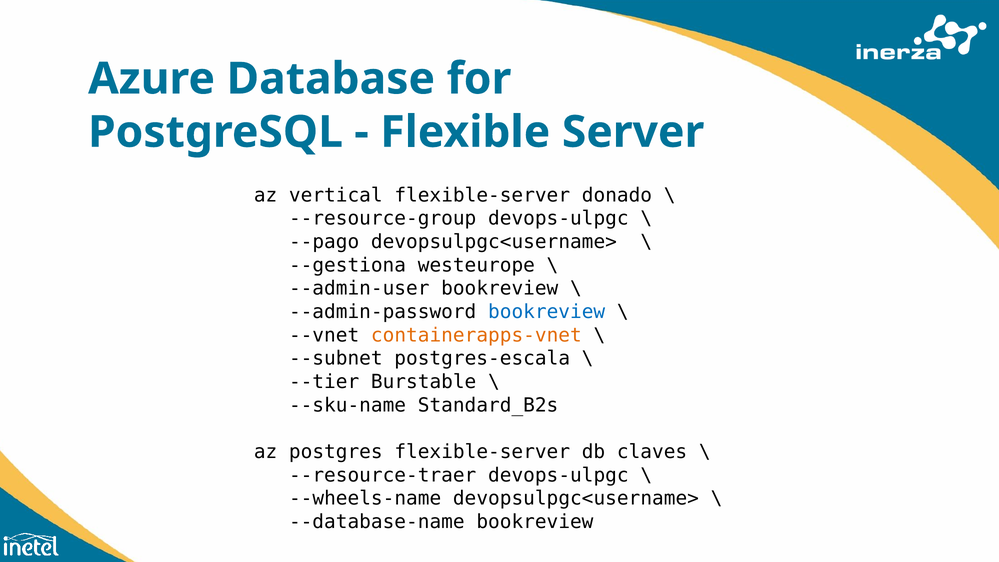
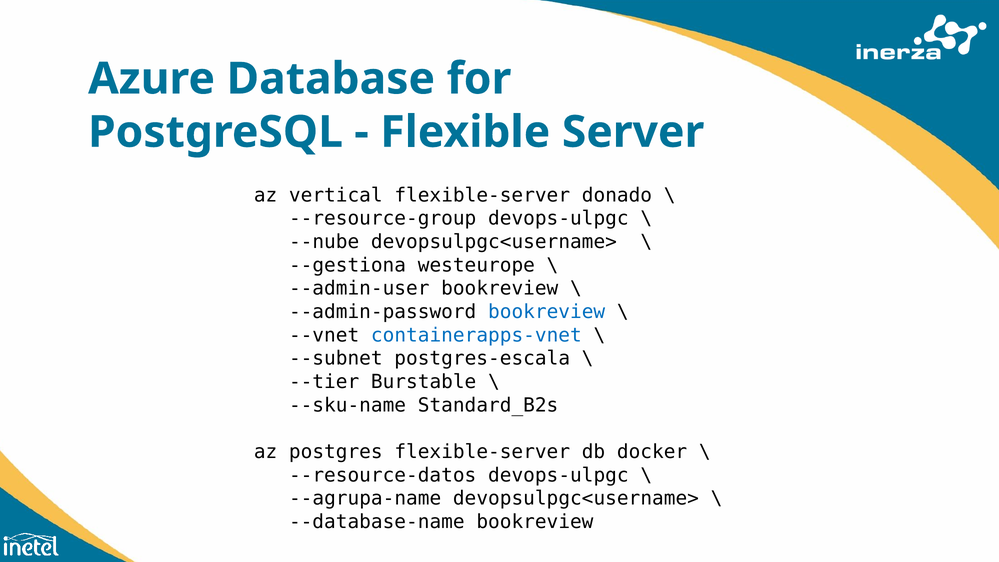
--pago: --pago -> --nube
containerapps-vnet colour: orange -> blue
claves: claves -> docker
--resource-traer: --resource-traer -> --resource-datos
--wheels-name: --wheels-name -> --agrupa-name
